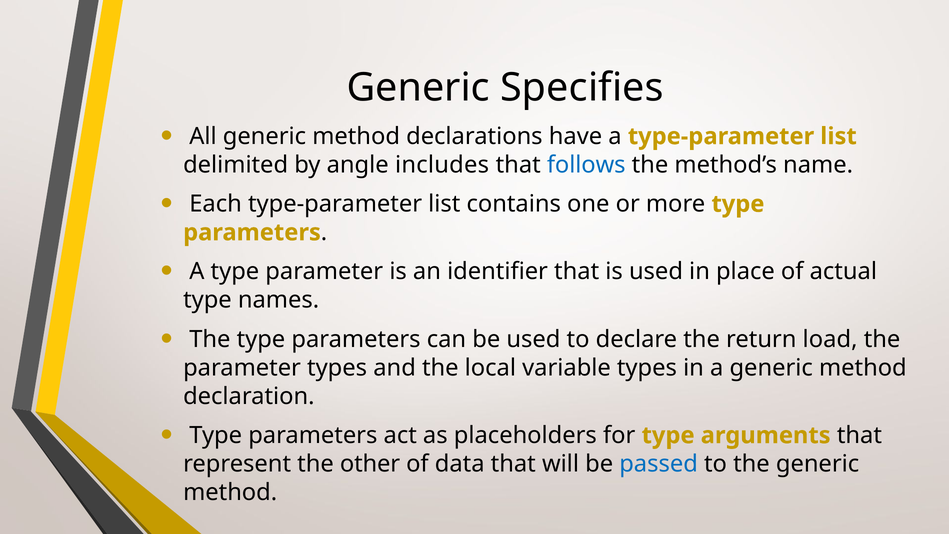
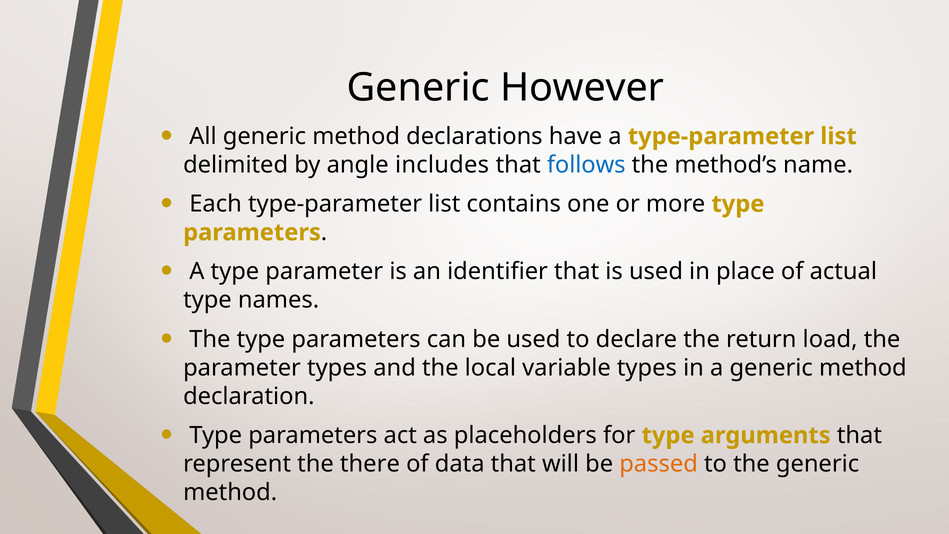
Specifies: Specifies -> However
other: other -> there
passed colour: blue -> orange
